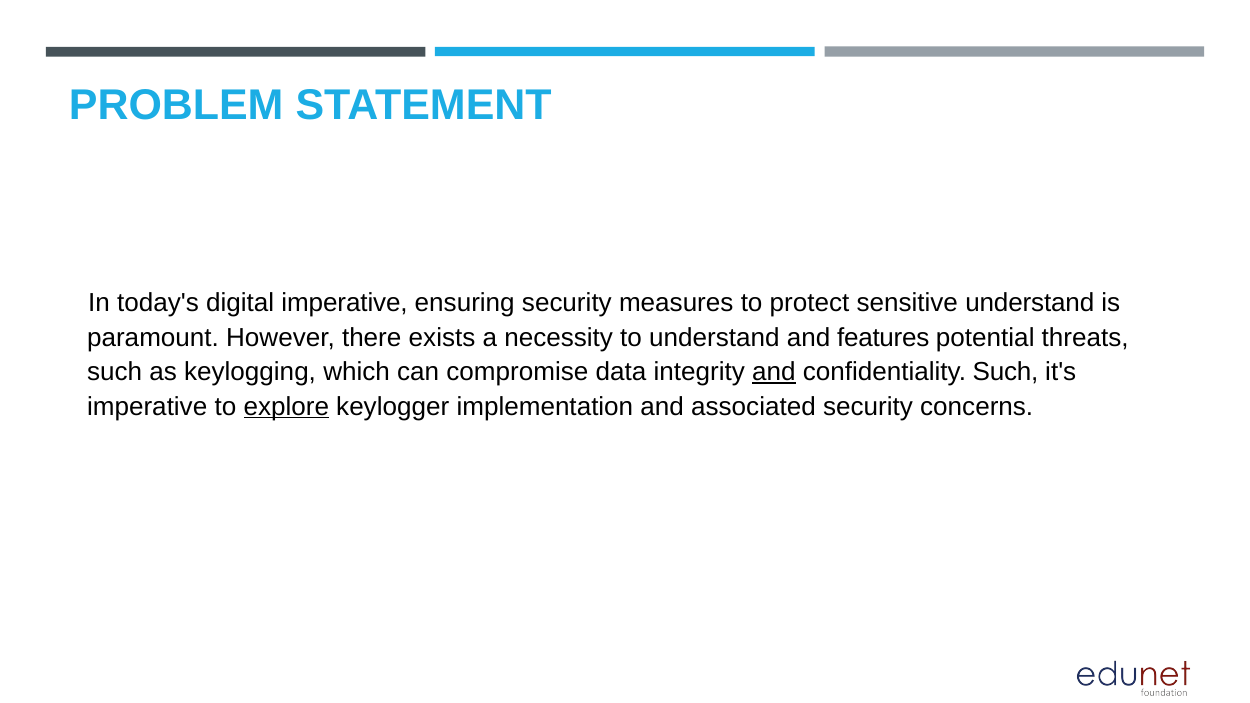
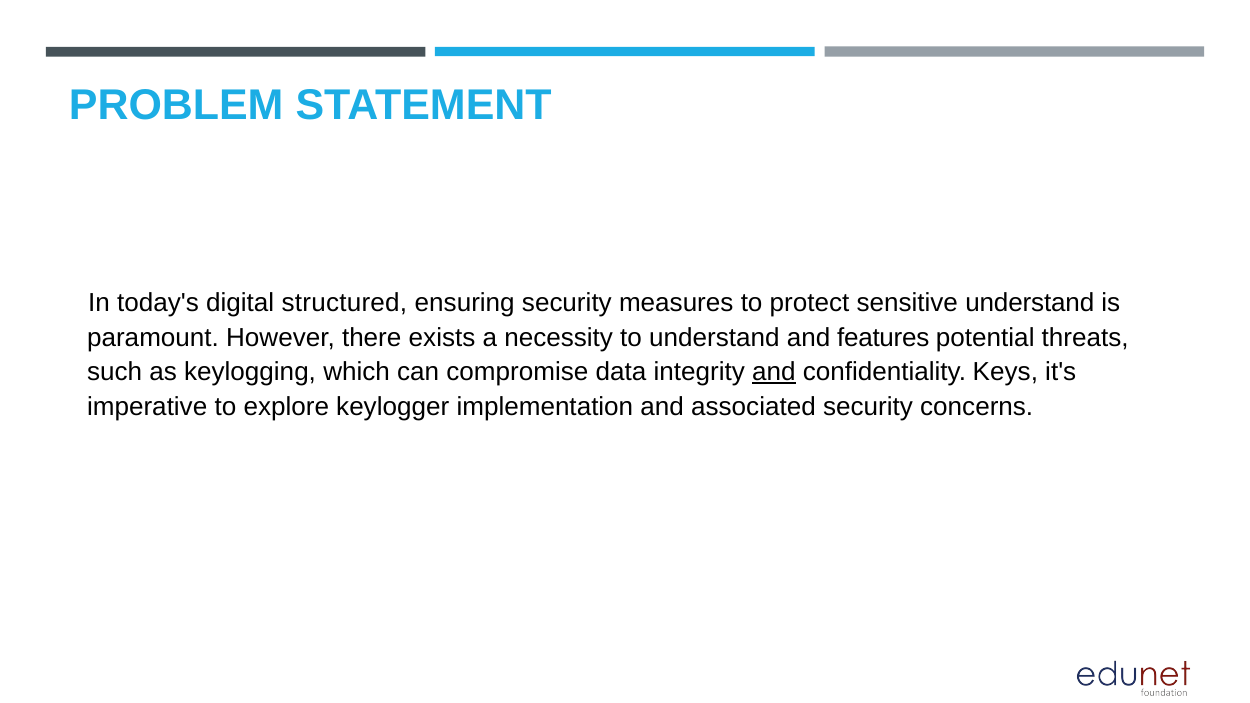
digital imperative: imperative -> structured
confidentiality Such: Such -> Keys
explore underline: present -> none
